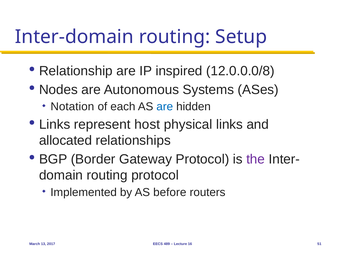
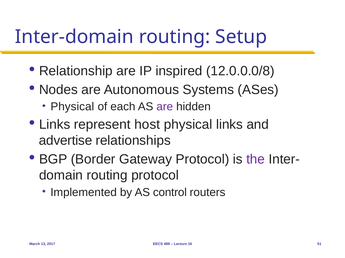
Notation at (72, 107): Notation -> Physical
are at (165, 107) colour: blue -> purple
allocated: allocated -> advertise
before: before -> control
